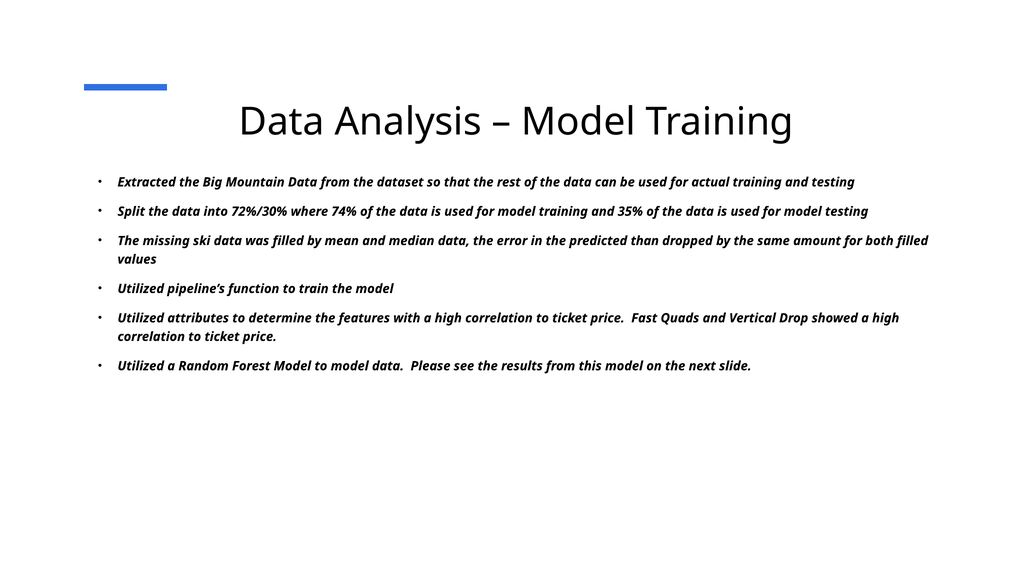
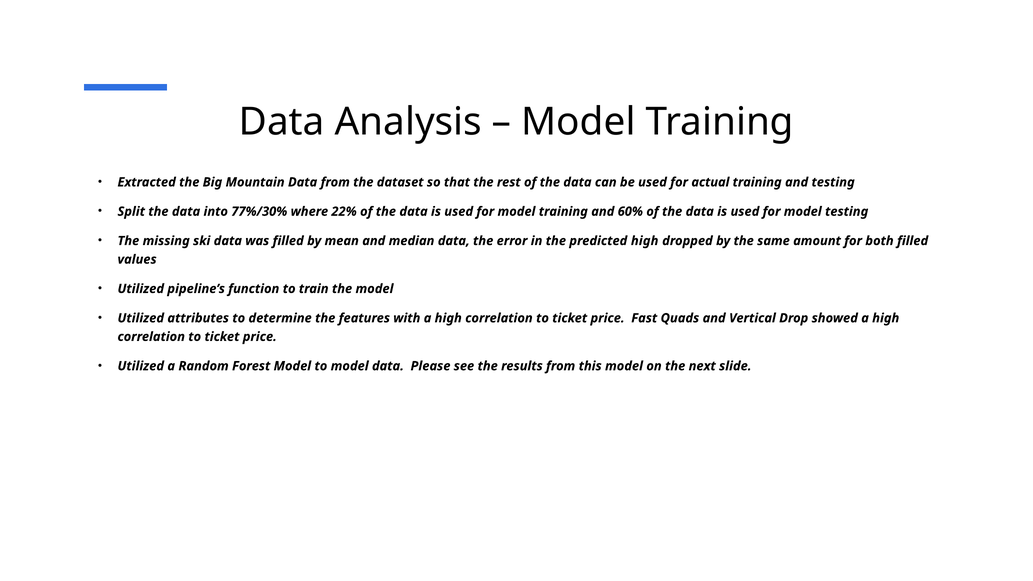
72%/30%: 72%/30% -> 77%/30%
74%: 74% -> 22%
35%: 35% -> 60%
predicted than: than -> high
